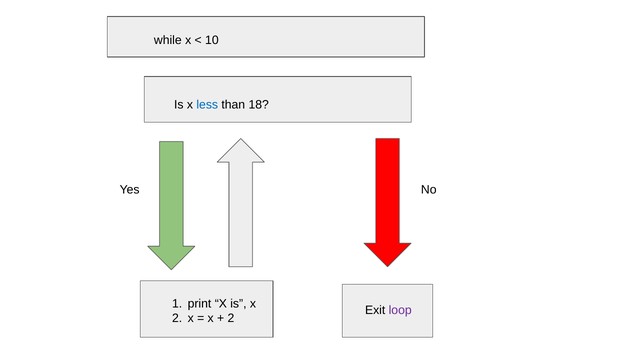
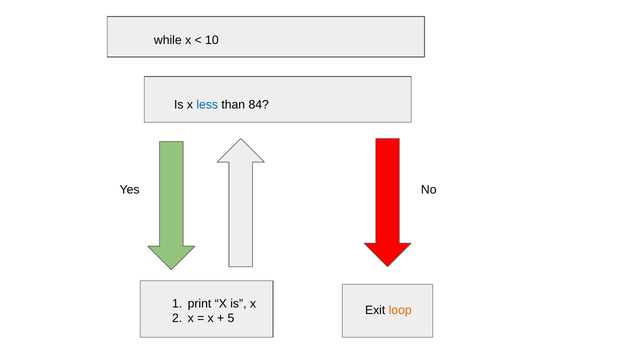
18: 18 -> 84
loop colour: purple -> orange
2 at (231, 318): 2 -> 5
